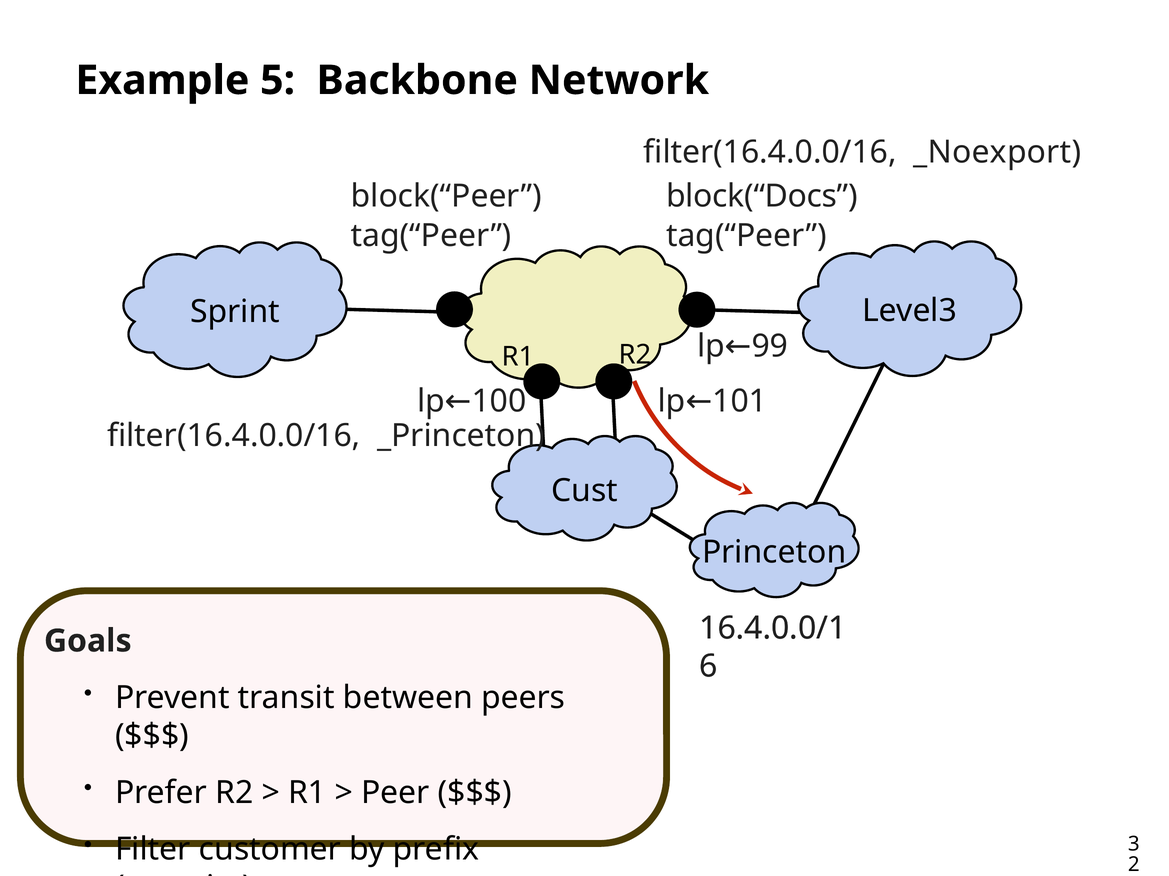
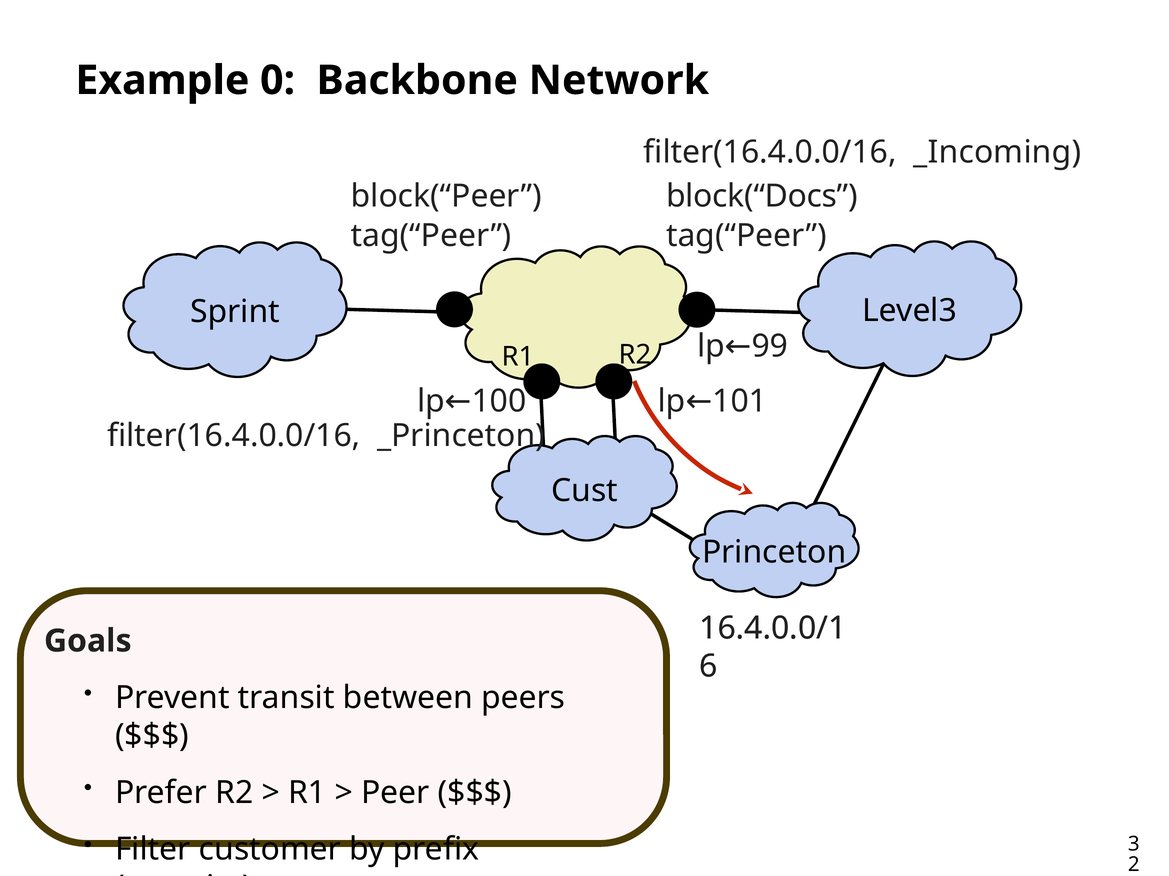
5: 5 -> 0
_Noexport: _Noexport -> _Incoming
